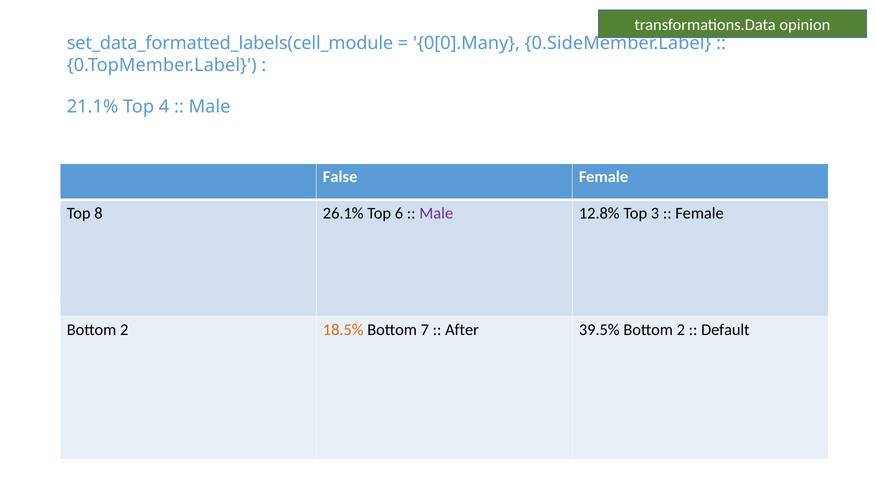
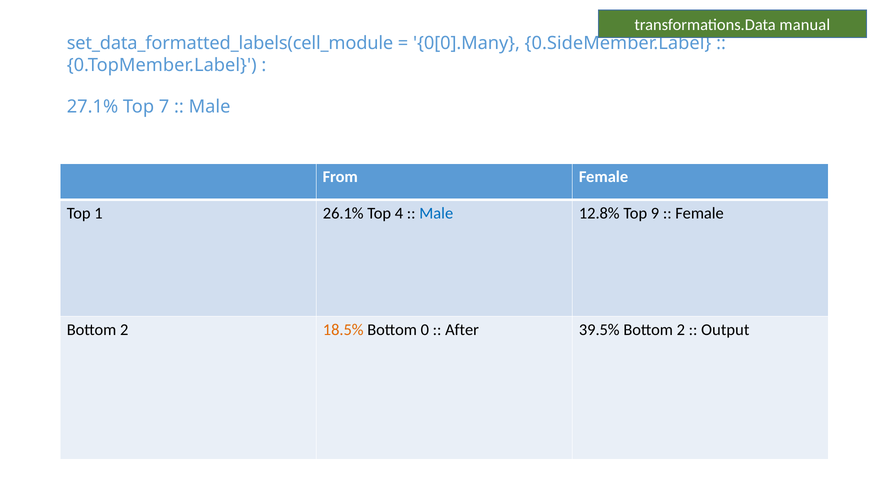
opinion: opinion -> manual
21.1%: 21.1% -> 27.1%
4: 4 -> 7
False: False -> From
8: 8 -> 1
6: 6 -> 4
Male at (436, 213) colour: purple -> blue
3: 3 -> 9
7: 7 -> 0
Default: Default -> Output
